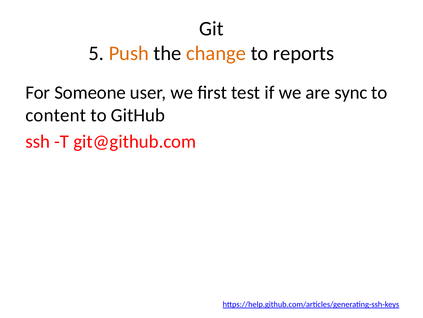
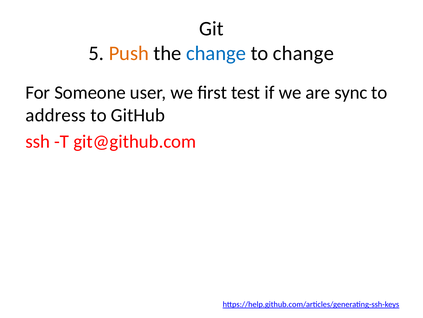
change at (216, 53) colour: orange -> blue
to reports: reports -> change
content: content -> address
